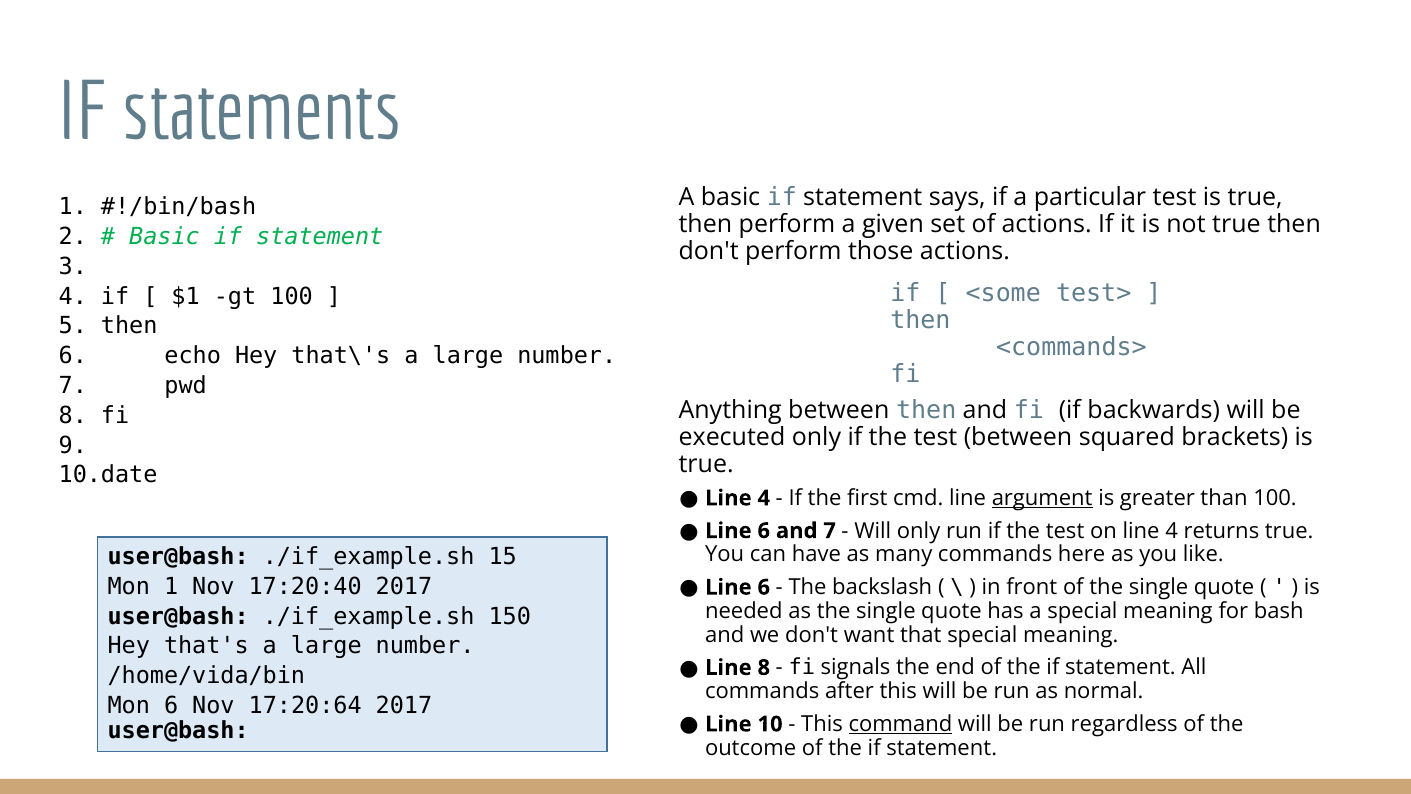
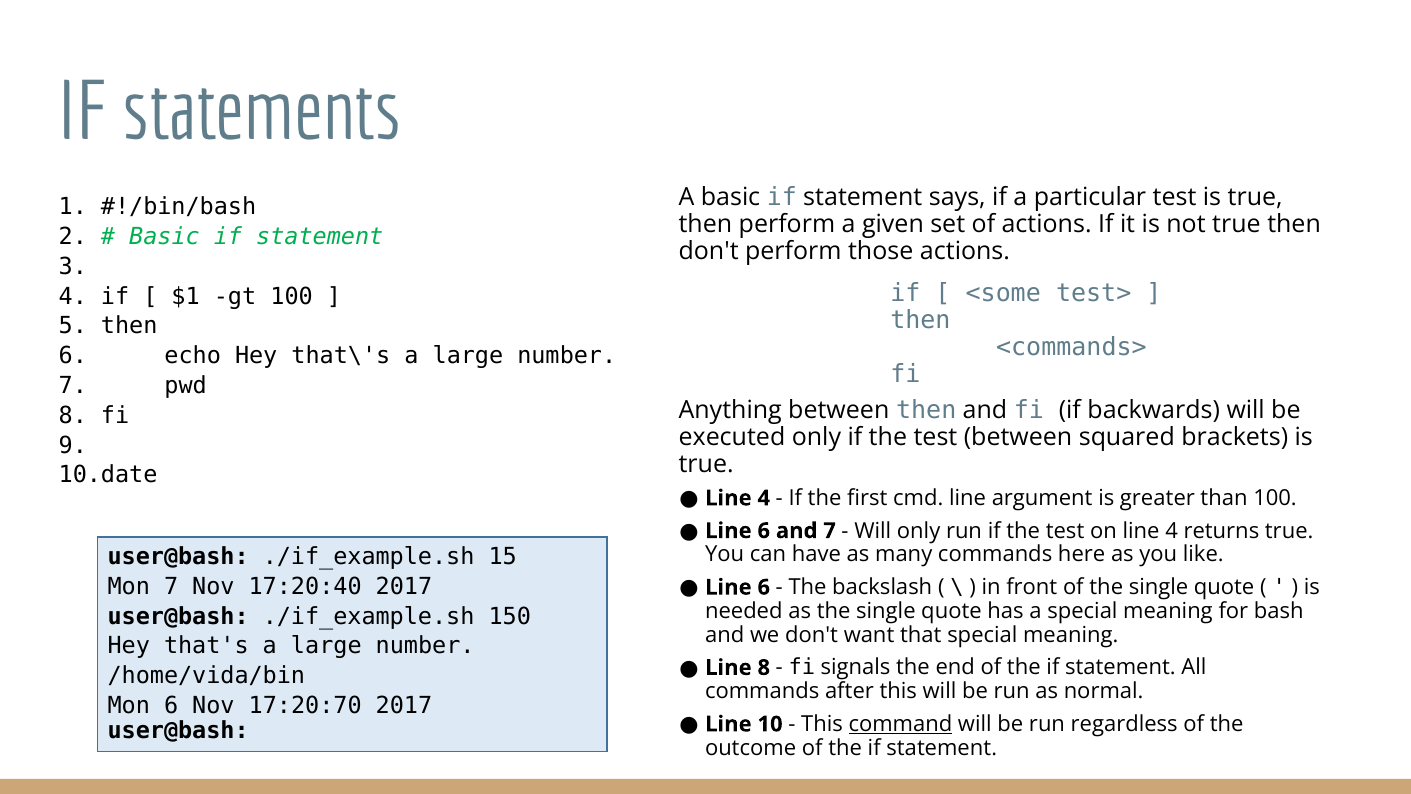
argument underline: present -> none
Mon 1: 1 -> 7
17:20:64: 17:20:64 -> 17:20:70
